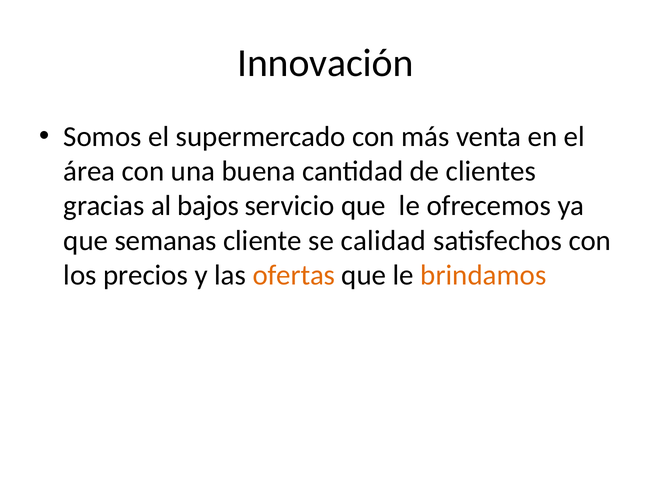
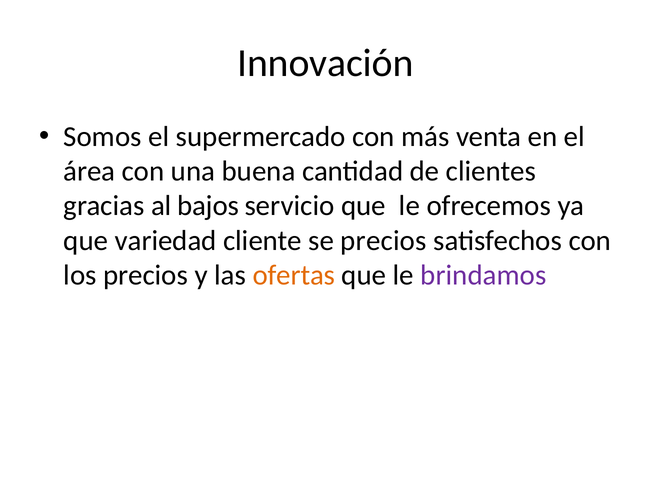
semanas: semanas -> variedad
se calidad: calidad -> precios
brindamos colour: orange -> purple
